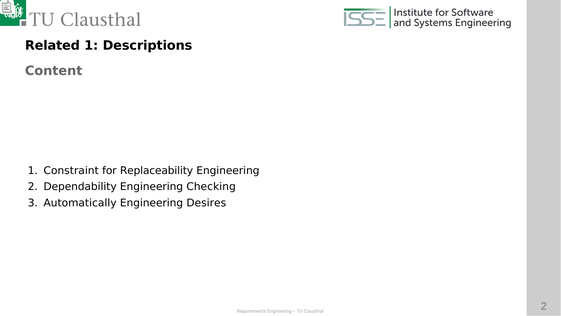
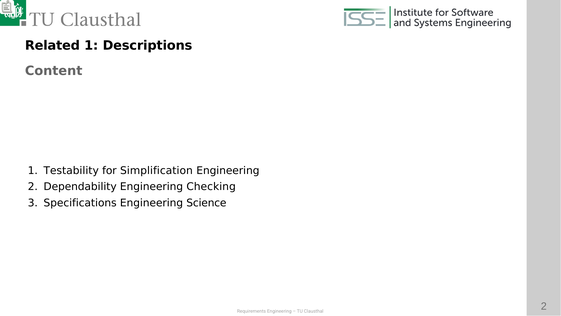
Constraint: Constraint -> Testability
Replaceability: Replaceability -> Simplification
Automatically: Automatically -> Specifications
Desires: Desires -> Science
